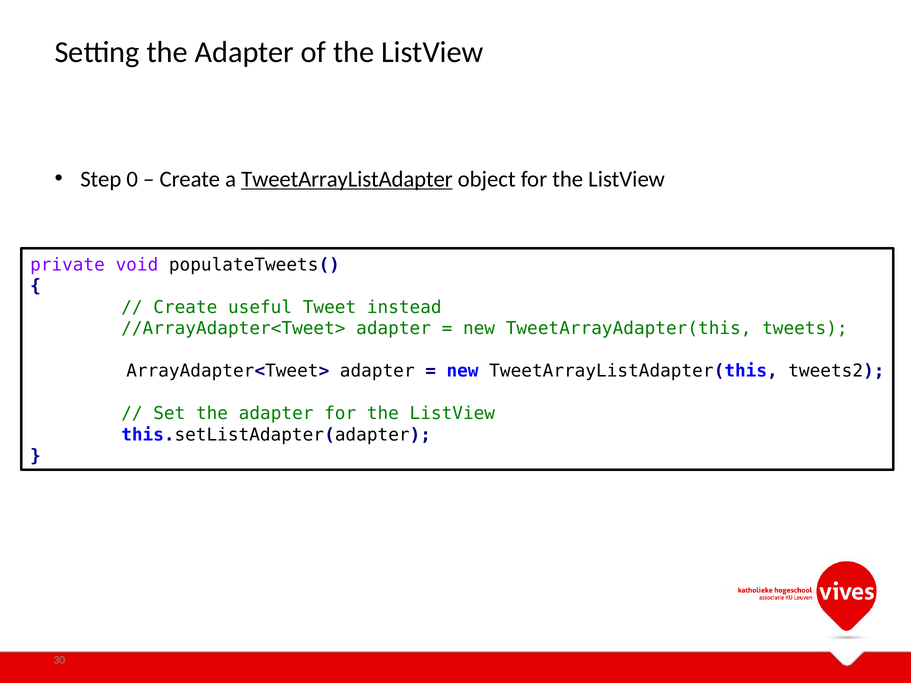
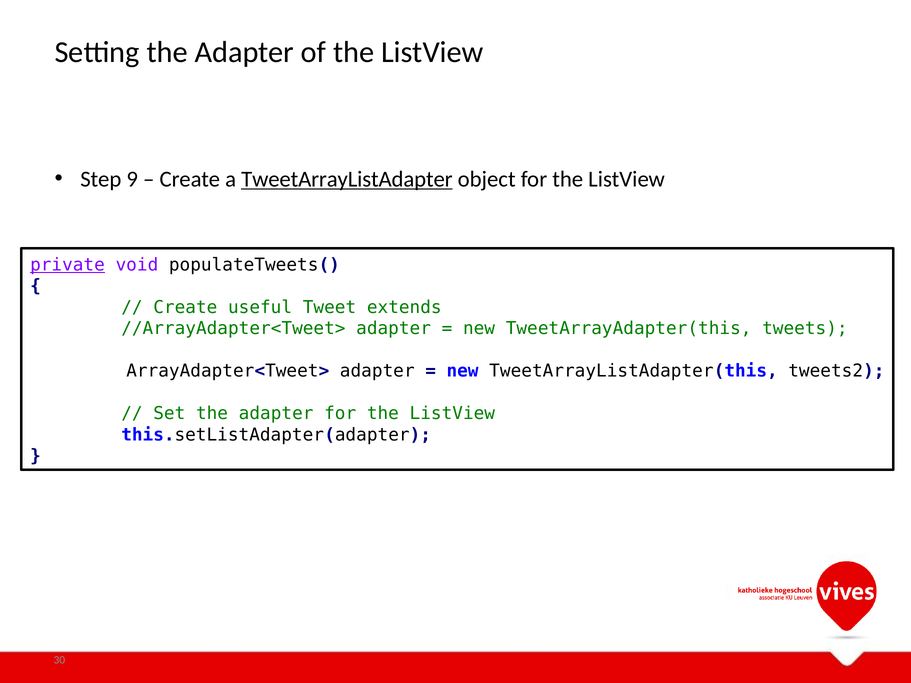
0: 0 -> 9
private underline: none -> present
instead: instead -> extends
